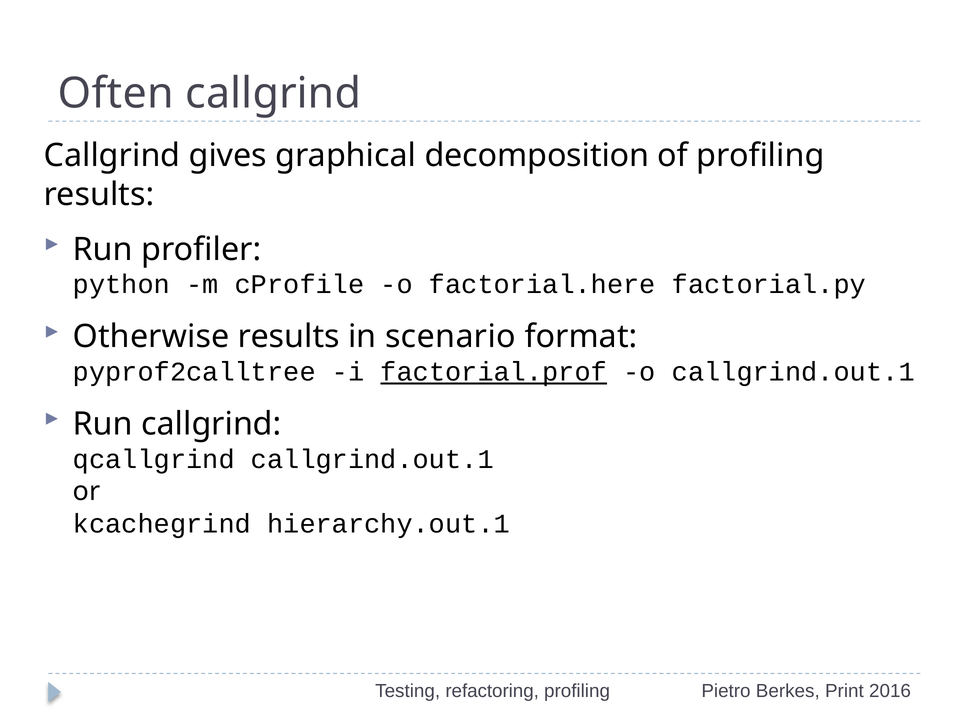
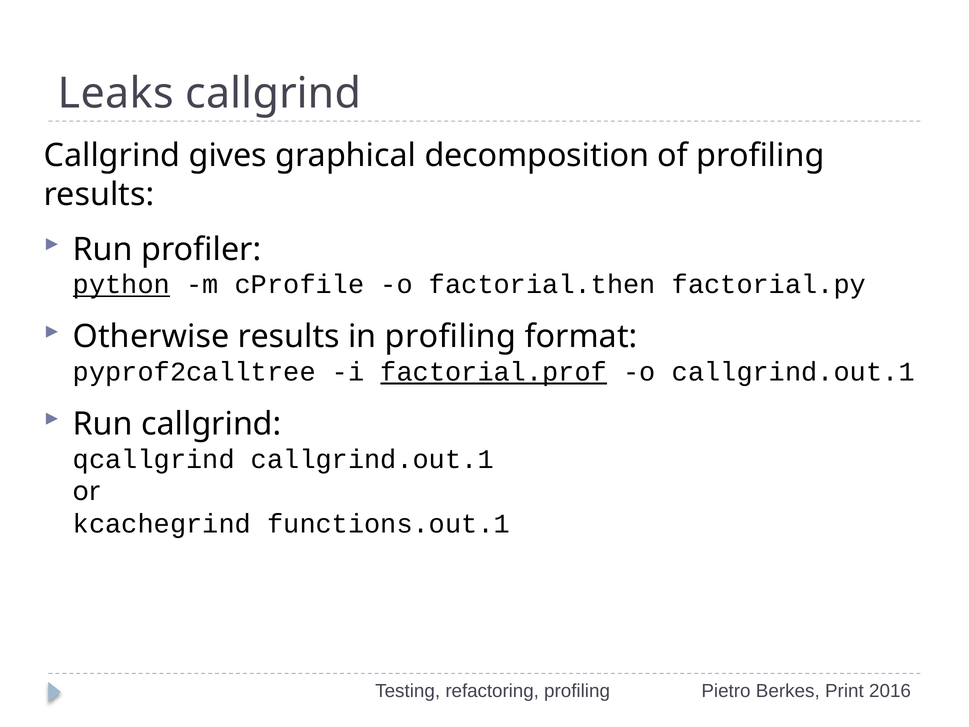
Often: Often -> Leaks
python underline: none -> present
factorial.here: factorial.here -> factorial.then
in scenario: scenario -> profiling
hierarchy.out.1: hierarchy.out.1 -> functions.out.1
